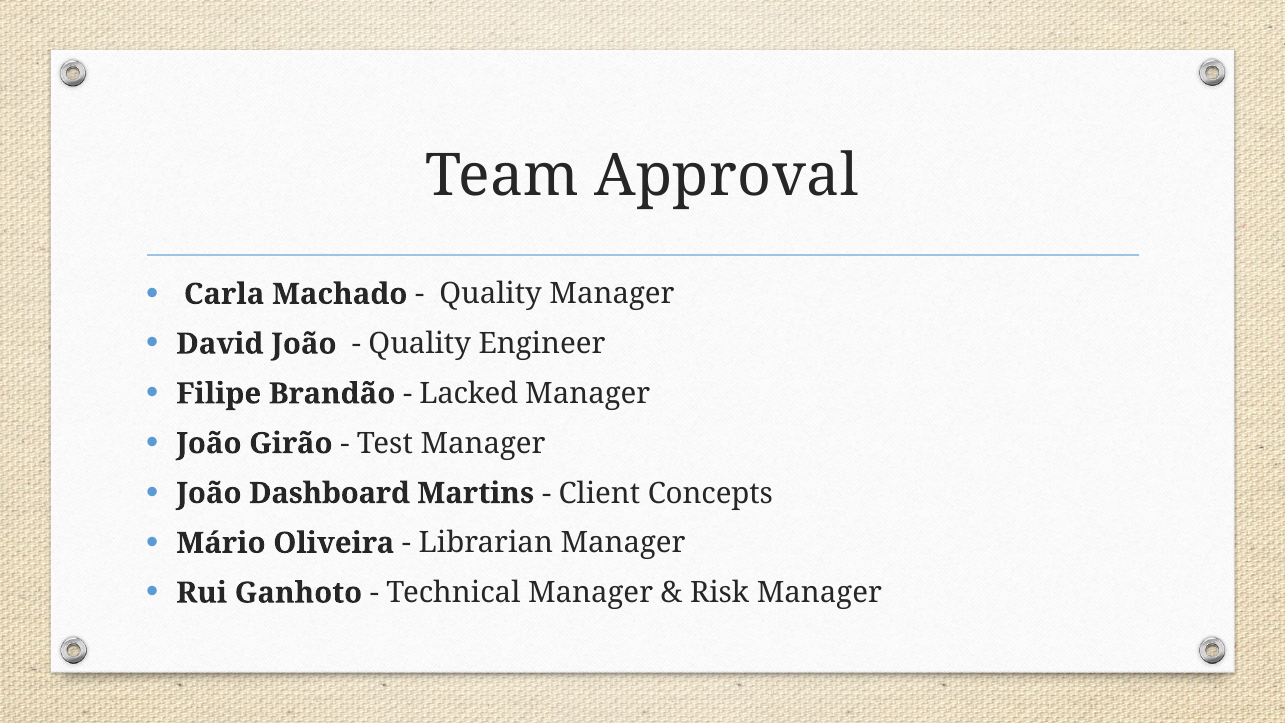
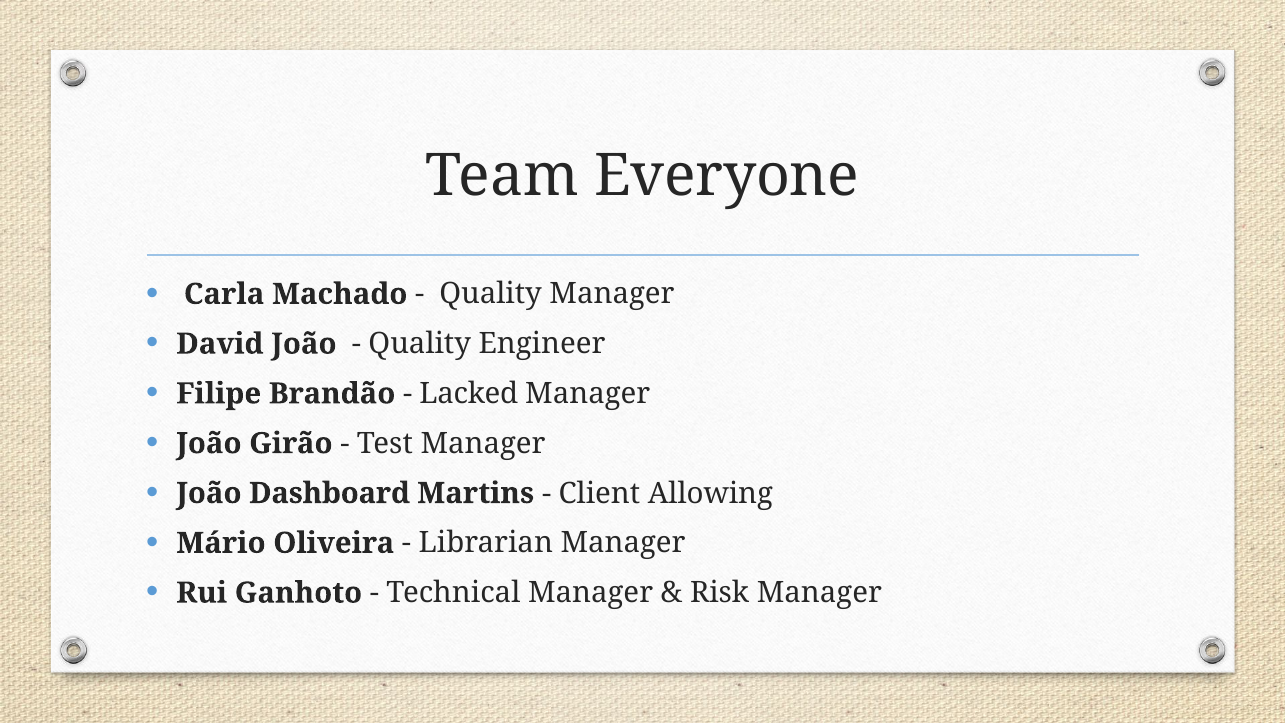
Approval: Approval -> Everyone
Concepts: Concepts -> Allowing
